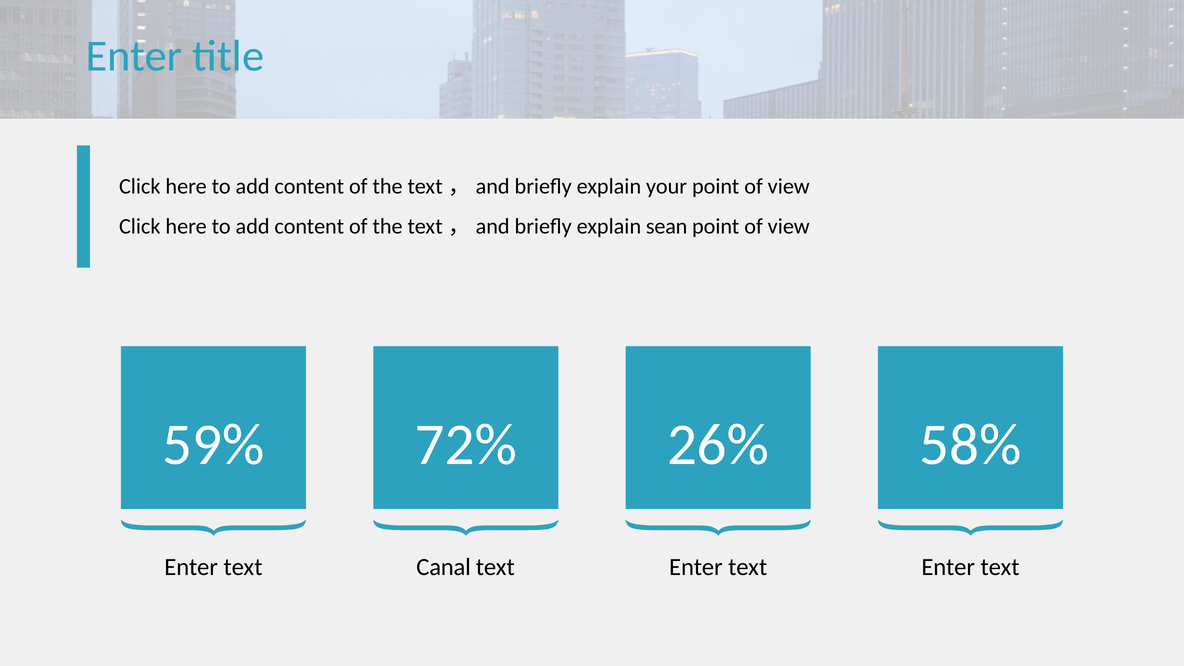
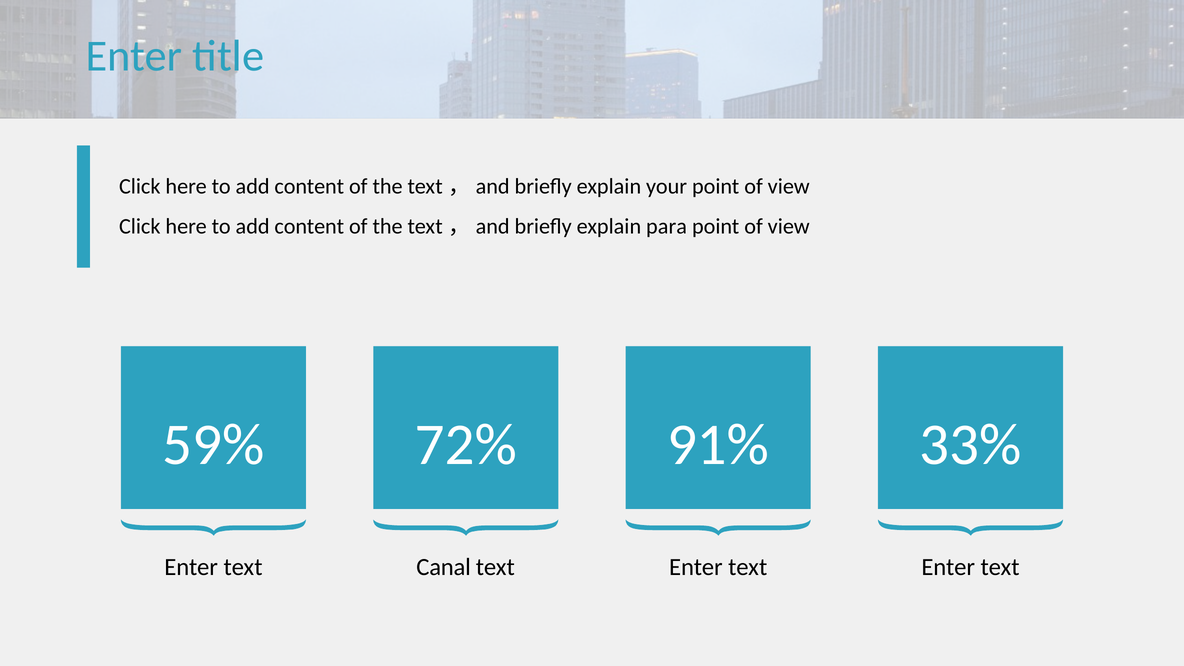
sean: sean -> para
26%: 26% -> 91%
58%: 58% -> 33%
